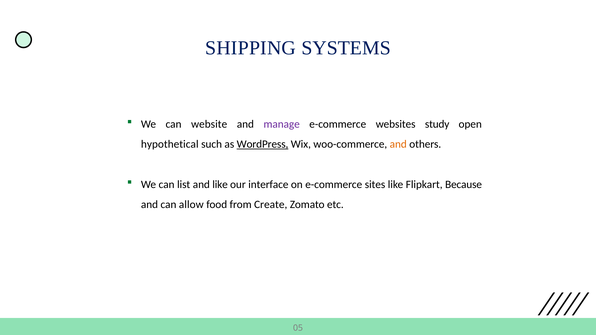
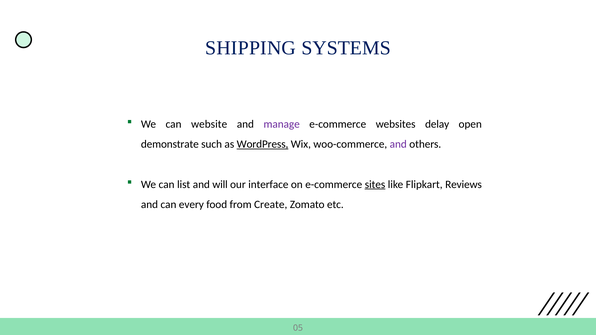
study: study -> delay
hypothetical: hypothetical -> demonstrate
and at (398, 144) colour: orange -> purple
and like: like -> will
sites underline: none -> present
Because: Because -> Reviews
allow: allow -> every
